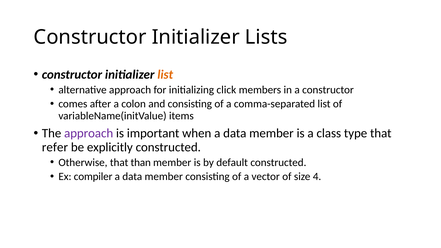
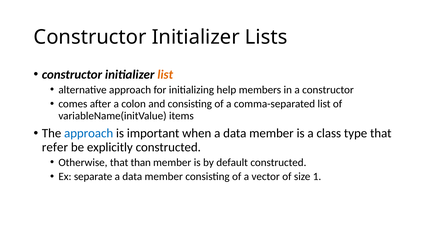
click: click -> help
approach at (89, 133) colour: purple -> blue
compiler: compiler -> separate
4: 4 -> 1
